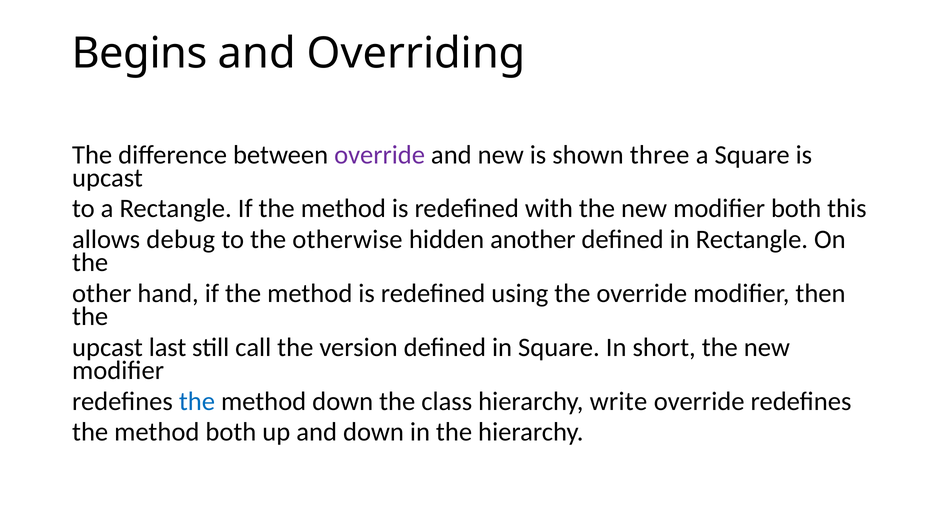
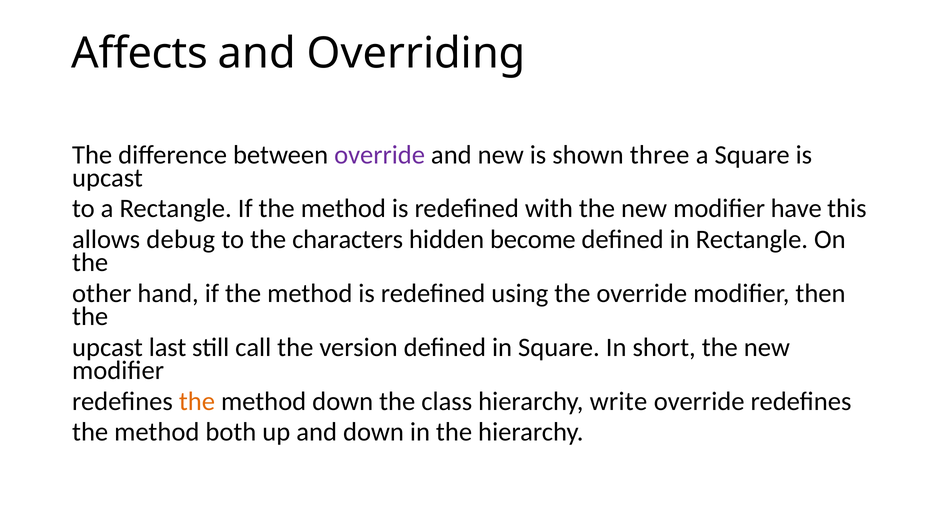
Begins: Begins -> Affects
modifier both: both -> have
otherwise: otherwise -> characters
another: another -> become
the at (197, 401) colour: blue -> orange
